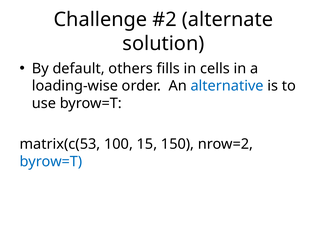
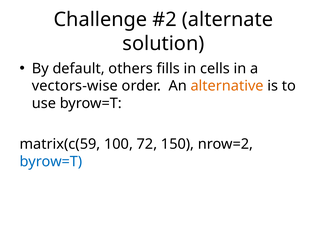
loading-wise: loading-wise -> vectors-wise
alternative colour: blue -> orange
matrix(c(53: matrix(c(53 -> matrix(c(59
15: 15 -> 72
